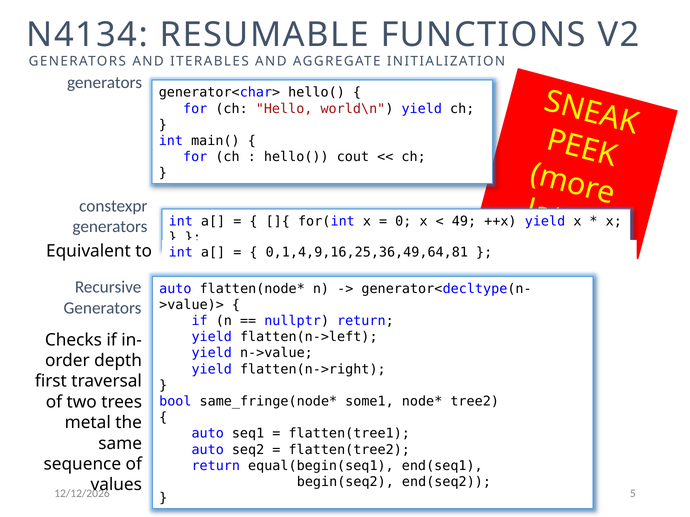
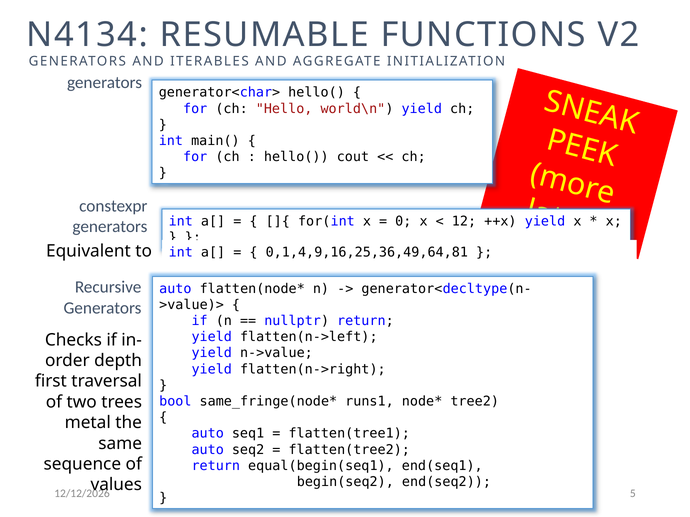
49: 49 -> 12
some1: some1 -> runs1
